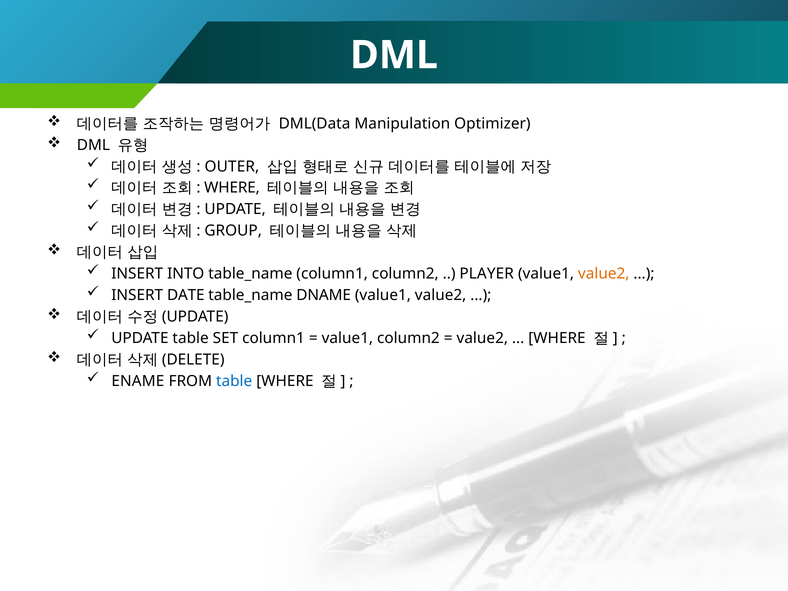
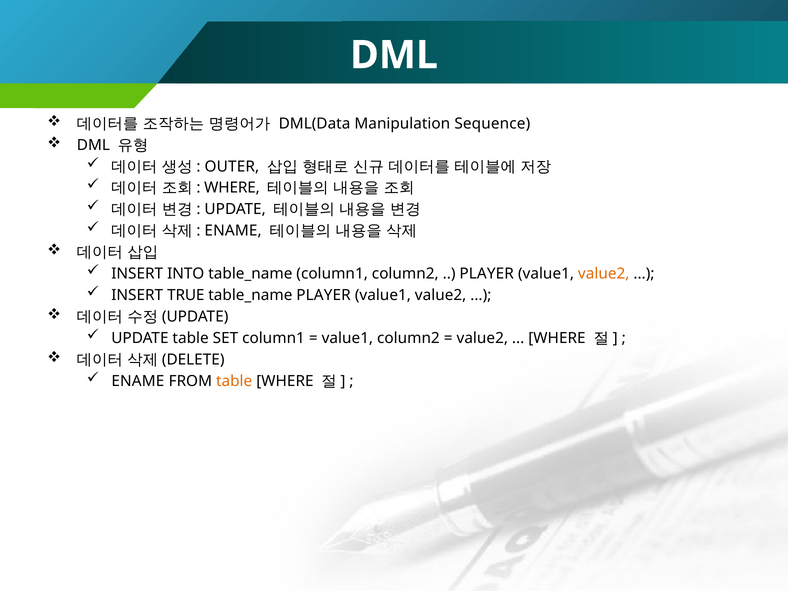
Optimizer: Optimizer -> Sequence
GROUP at (233, 231): GROUP -> ENAME
DATE: DATE -> TRUE
table_name DNAME: DNAME -> PLAYER
table at (234, 381) colour: blue -> orange
